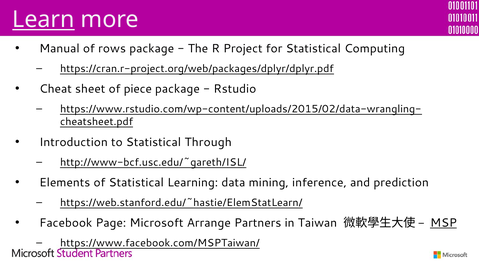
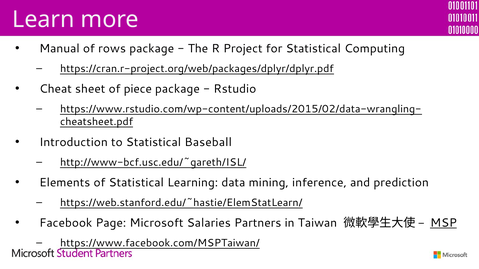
Learn underline: present -> none
Through: Through -> Baseball
Arrange: Arrange -> Salaries
